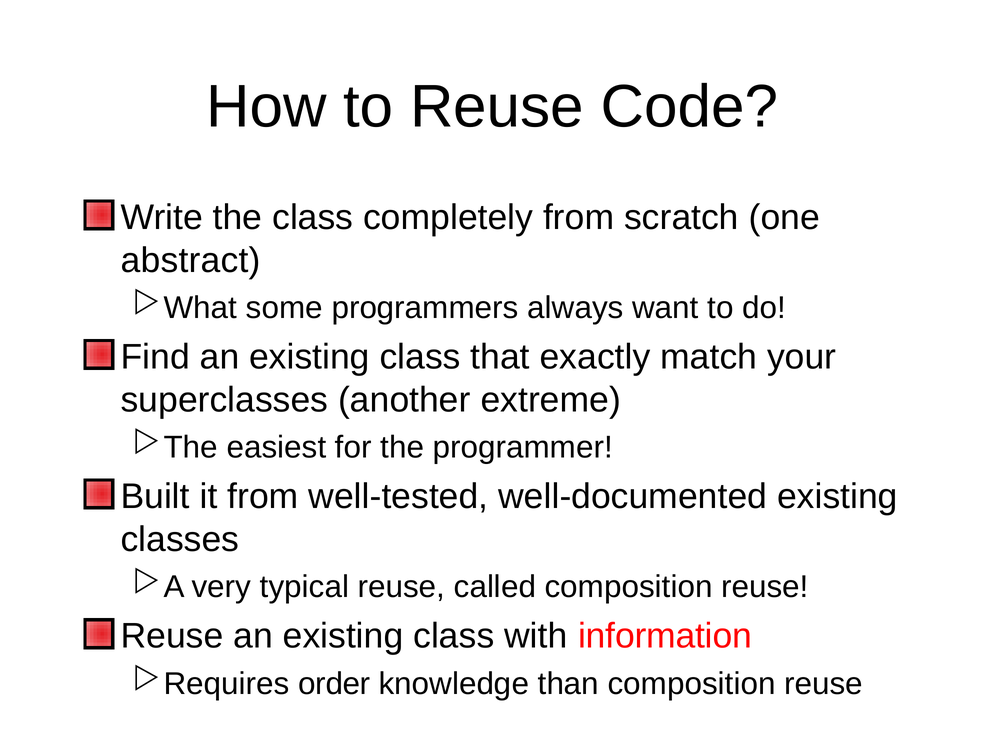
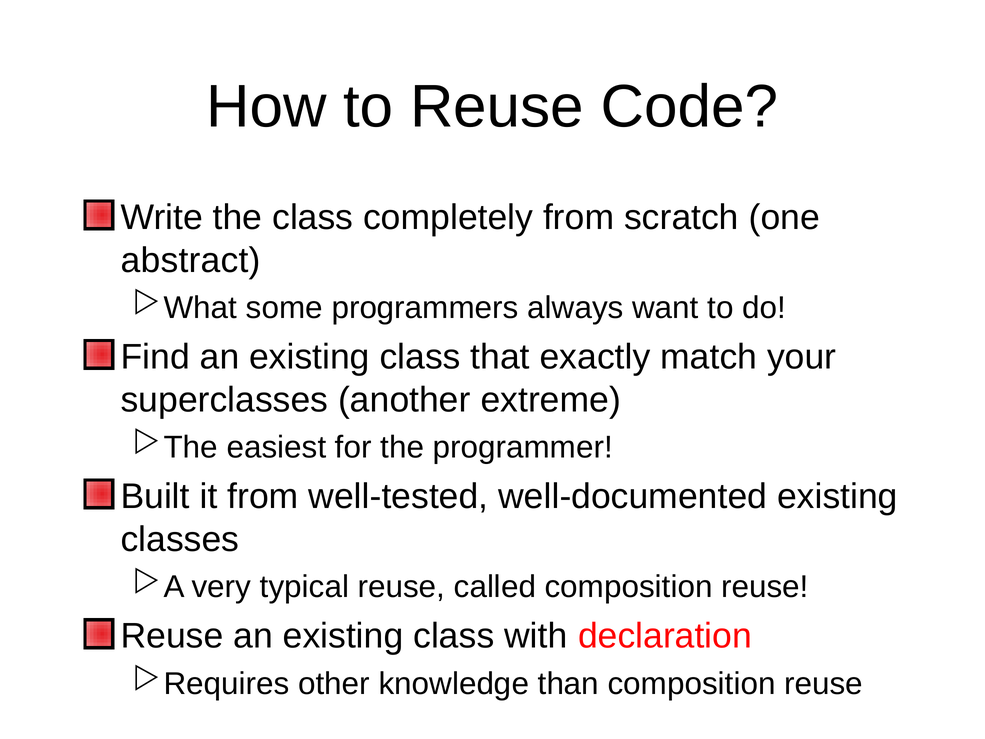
information: information -> declaration
order: order -> other
